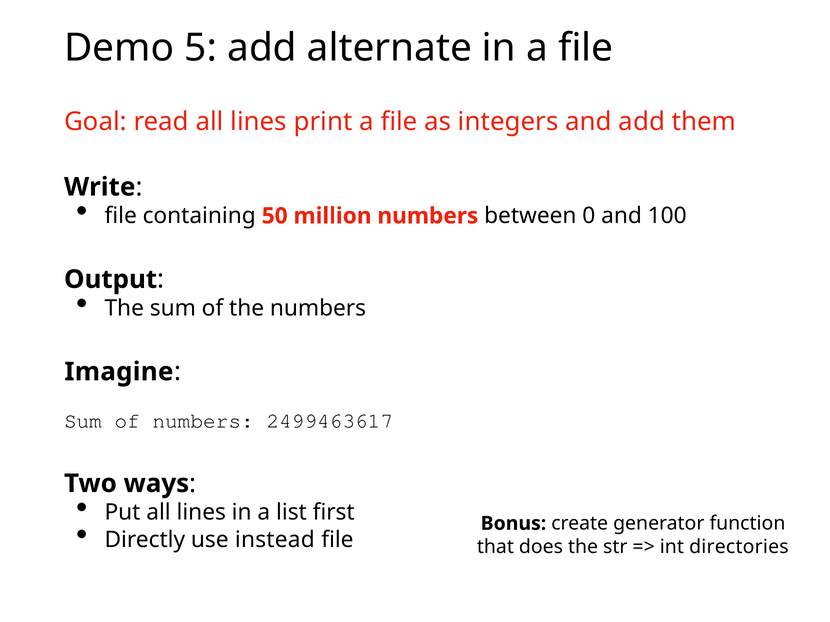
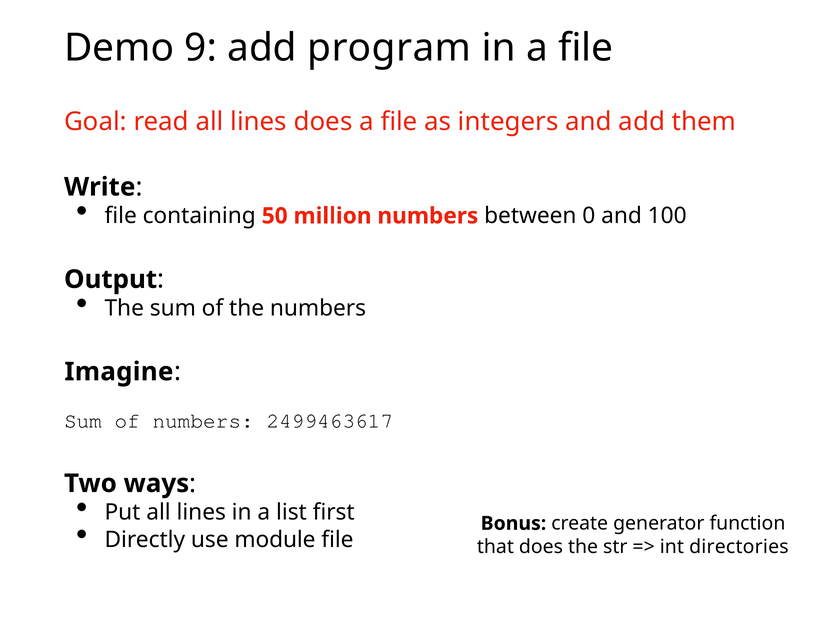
5: 5 -> 9
alternate: alternate -> program
lines print: print -> does
instead: instead -> module
